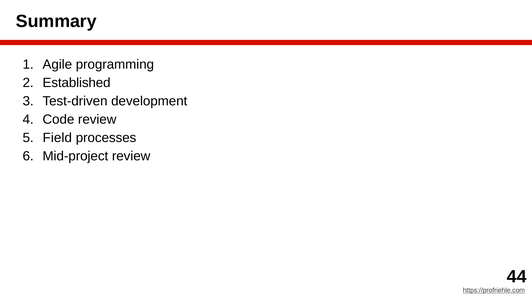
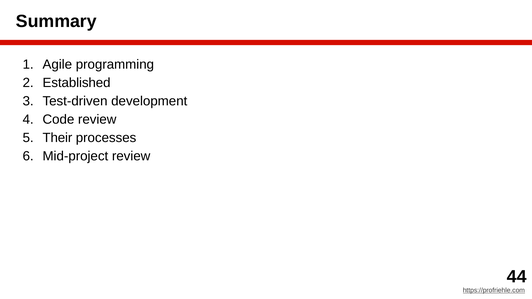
Field: Field -> Their
